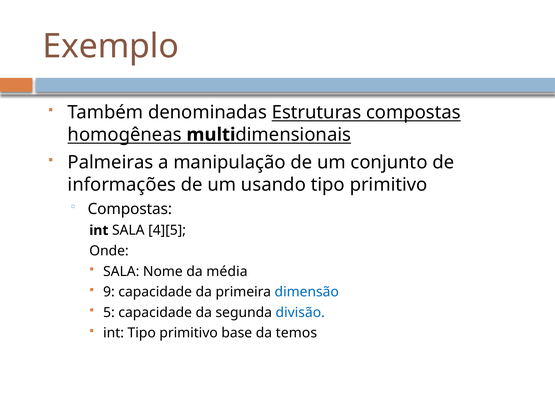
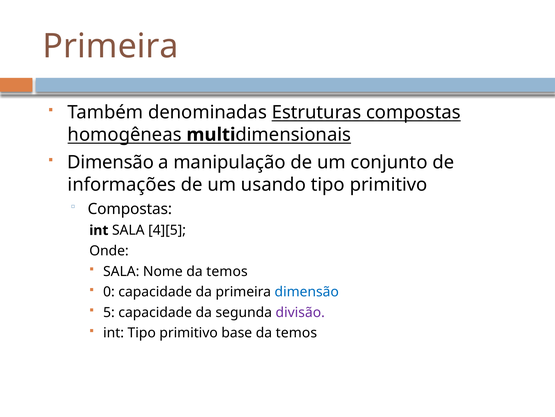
Exemplo at (111, 46): Exemplo -> Primeira
Palmeiras at (110, 162): Palmeiras -> Dimensão
Nome da média: média -> temos
9: 9 -> 0
divisão colour: blue -> purple
